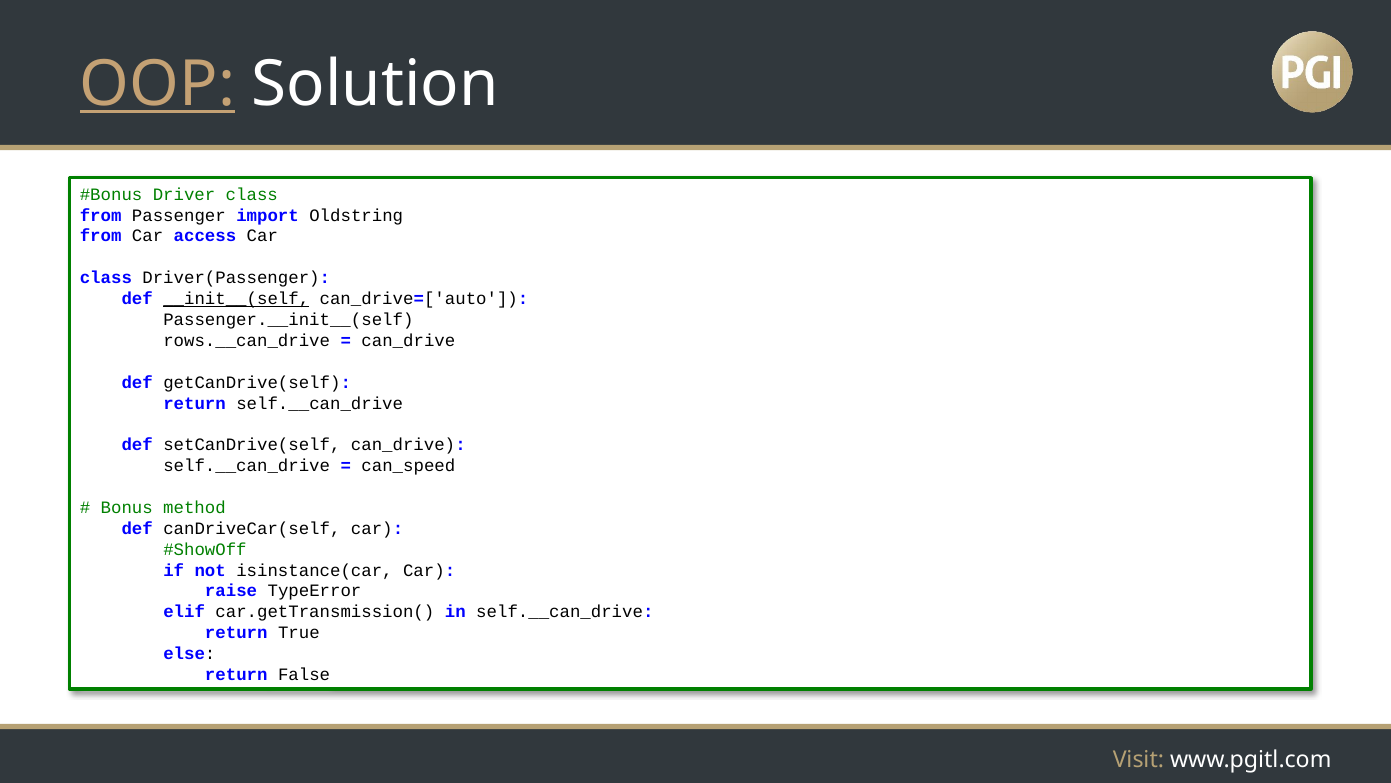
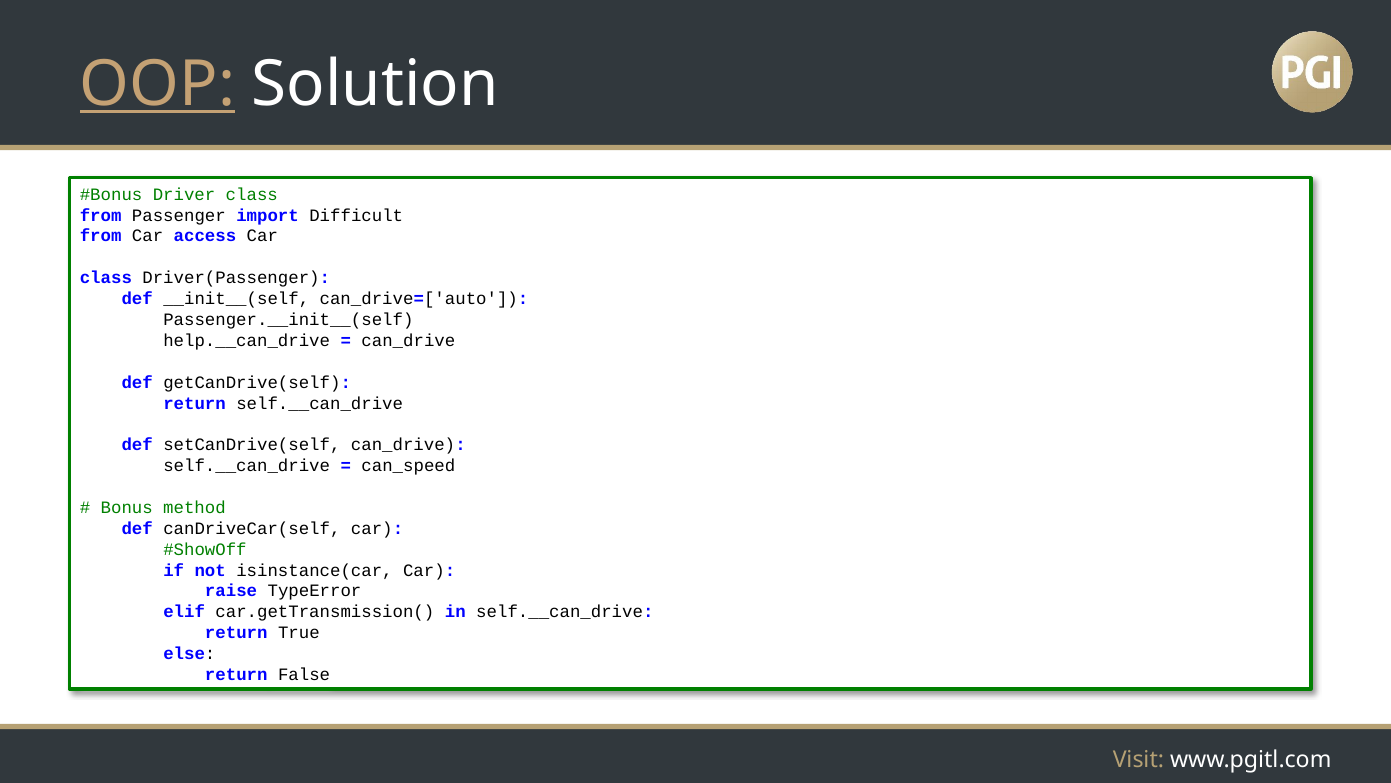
Oldstring: Oldstring -> Difficult
__init__(self underline: present -> none
rows.__can_drive: rows.__can_drive -> help.__can_drive
